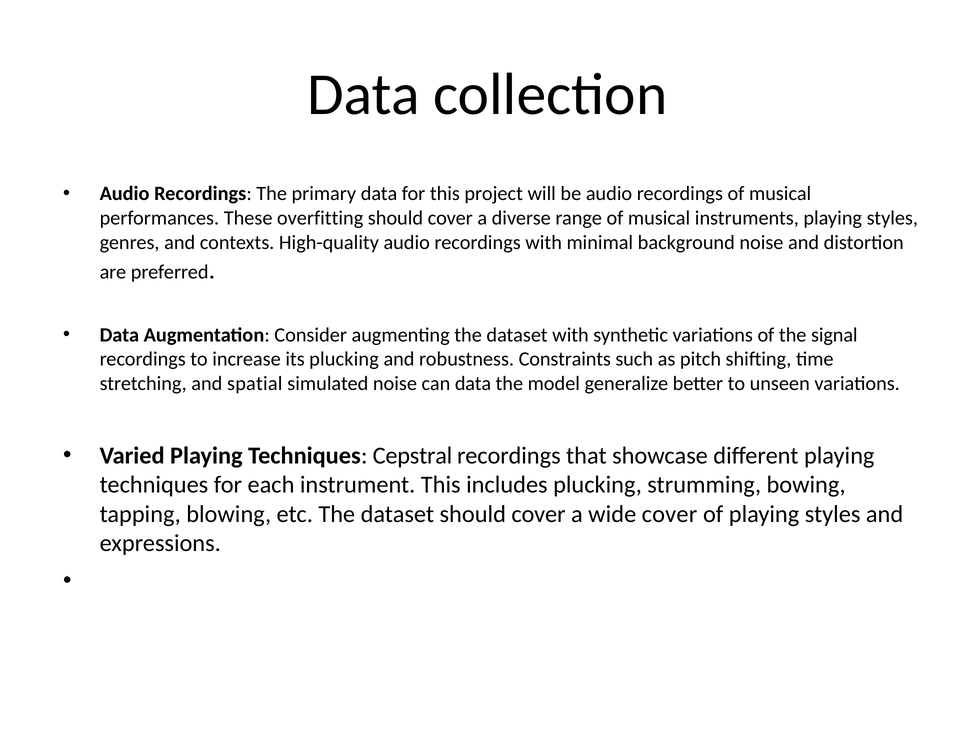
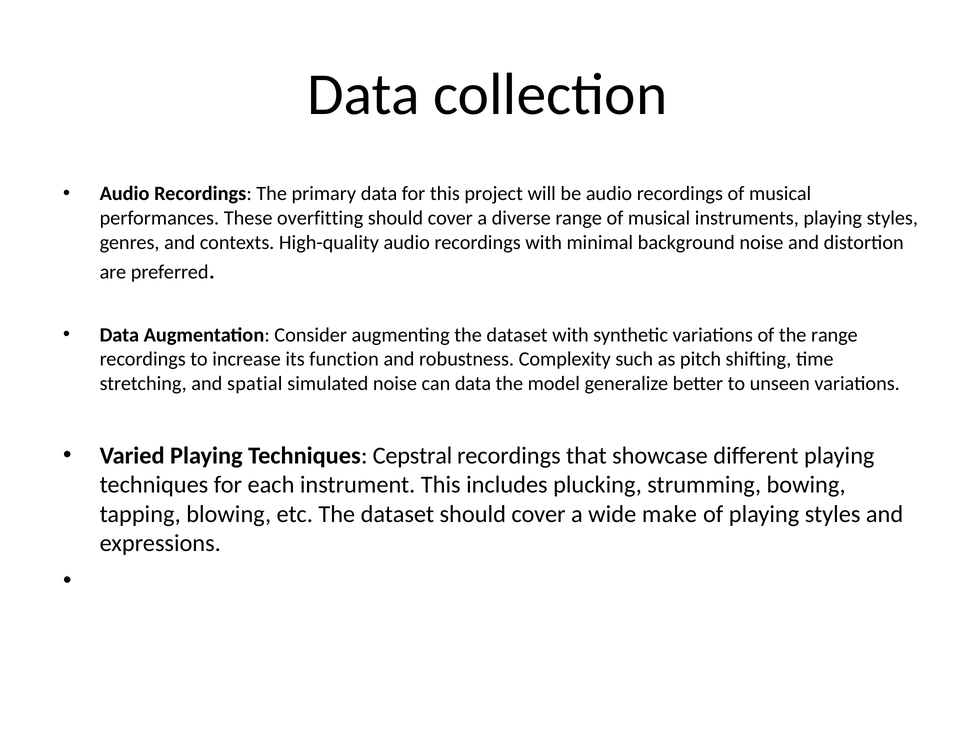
the signal: signal -> range
its plucking: plucking -> function
Constraints: Constraints -> Complexity
wide cover: cover -> make
